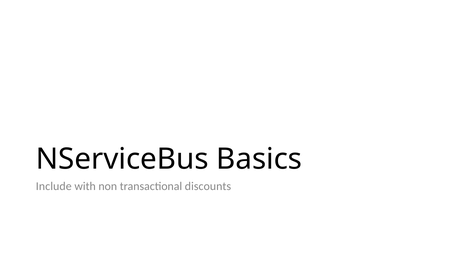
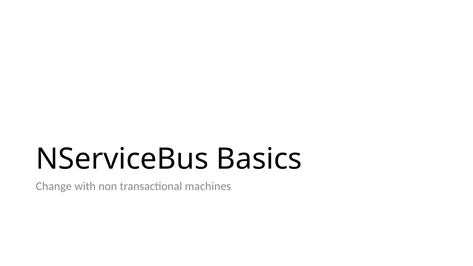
Include: Include -> Change
discounts: discounts -> machines
